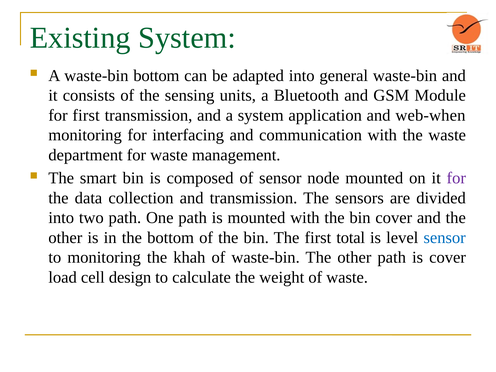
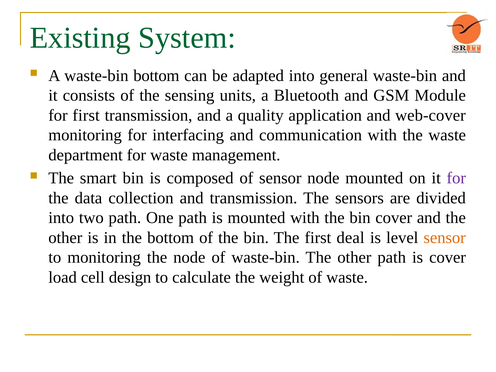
a system: system -> quality
web-when: web-when -> web-cover
total: total -> deal
sensor at (445, 238) colour: blue -> orange
the khah: khah -> node
